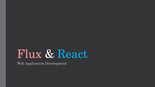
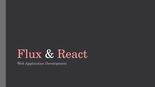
React colour: light blue -> pink
